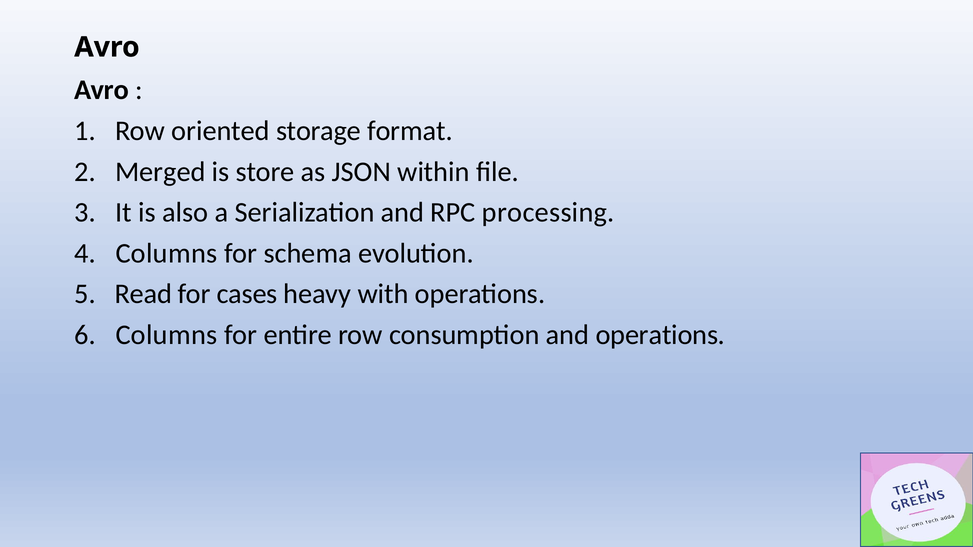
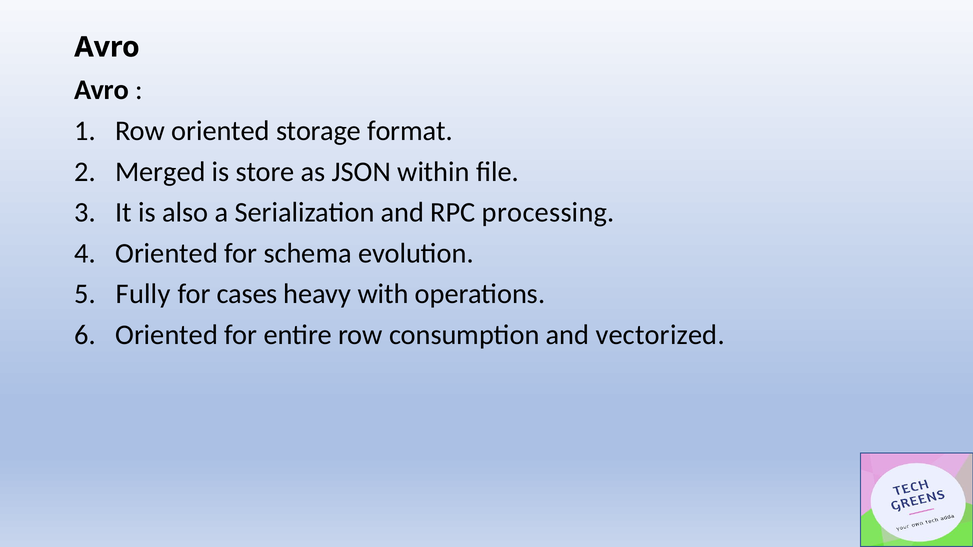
Columns at (166, 253): Columns -> Oriented
Read: Read -> Fully
Columns at (166, 335): Columns -> Oriented
and operations: operations -> vectorized
